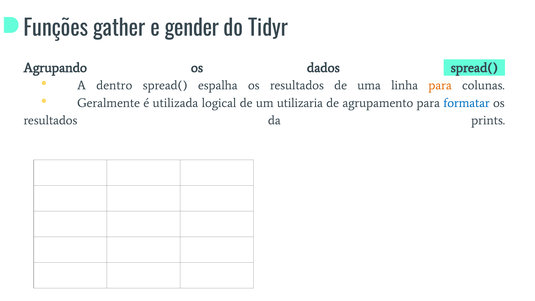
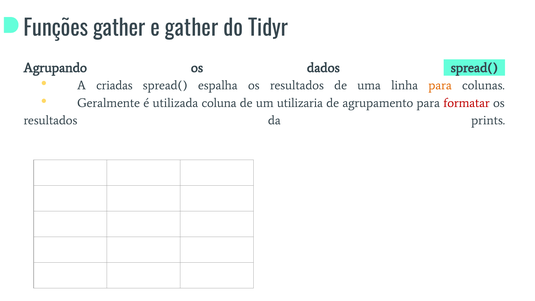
e gender: gender -> gather
dentro: dentro -> criadas
logical: logical -> coluna
formatar colour: blue -> red
